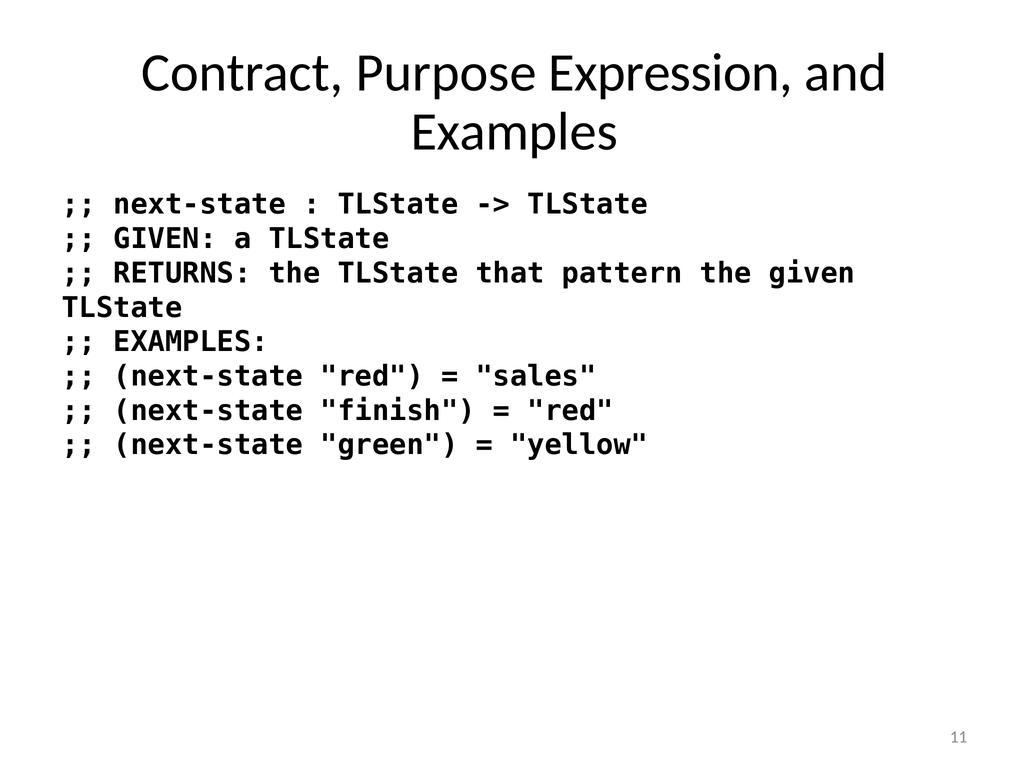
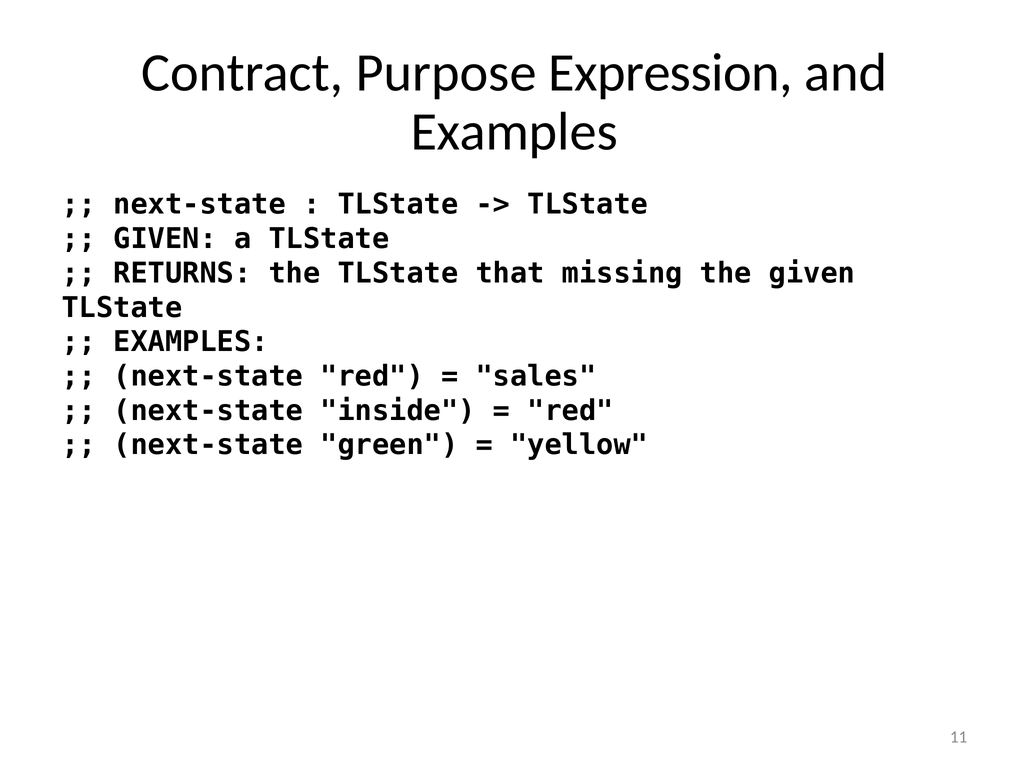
pattern: pattern -> missing
finish: finish -> inside
